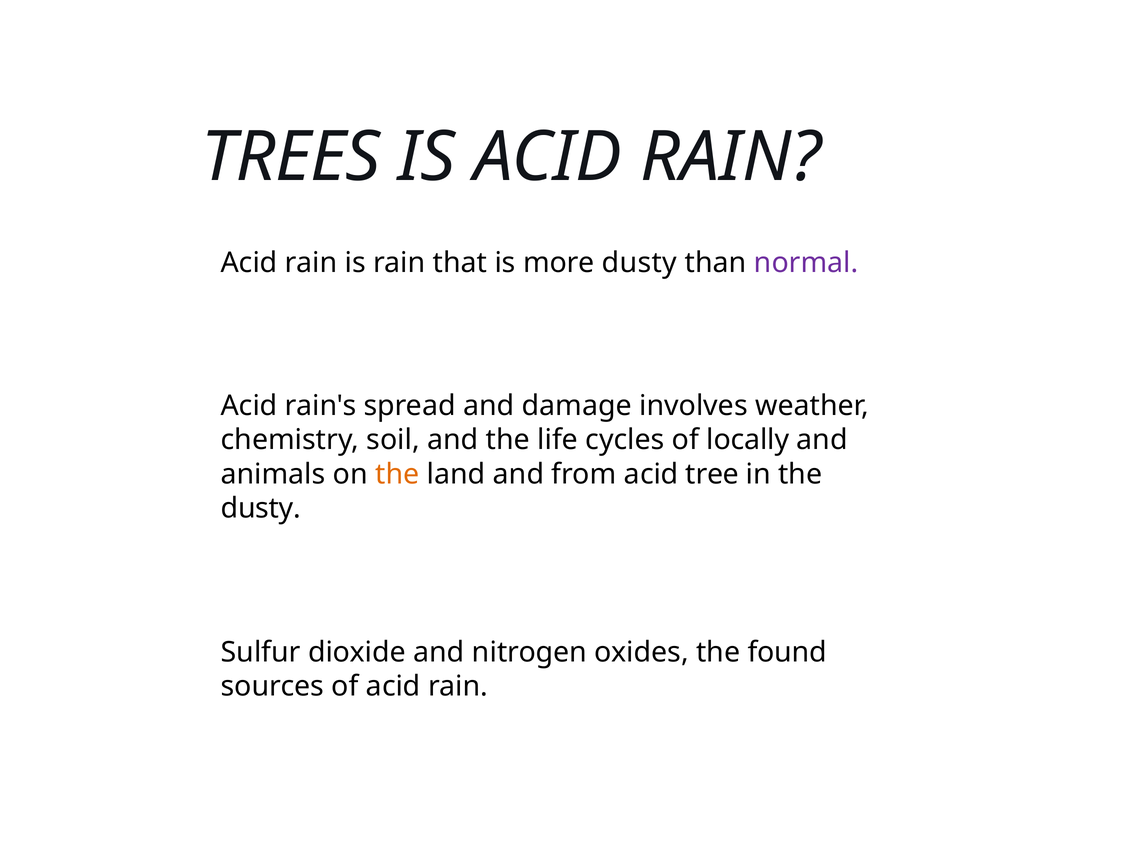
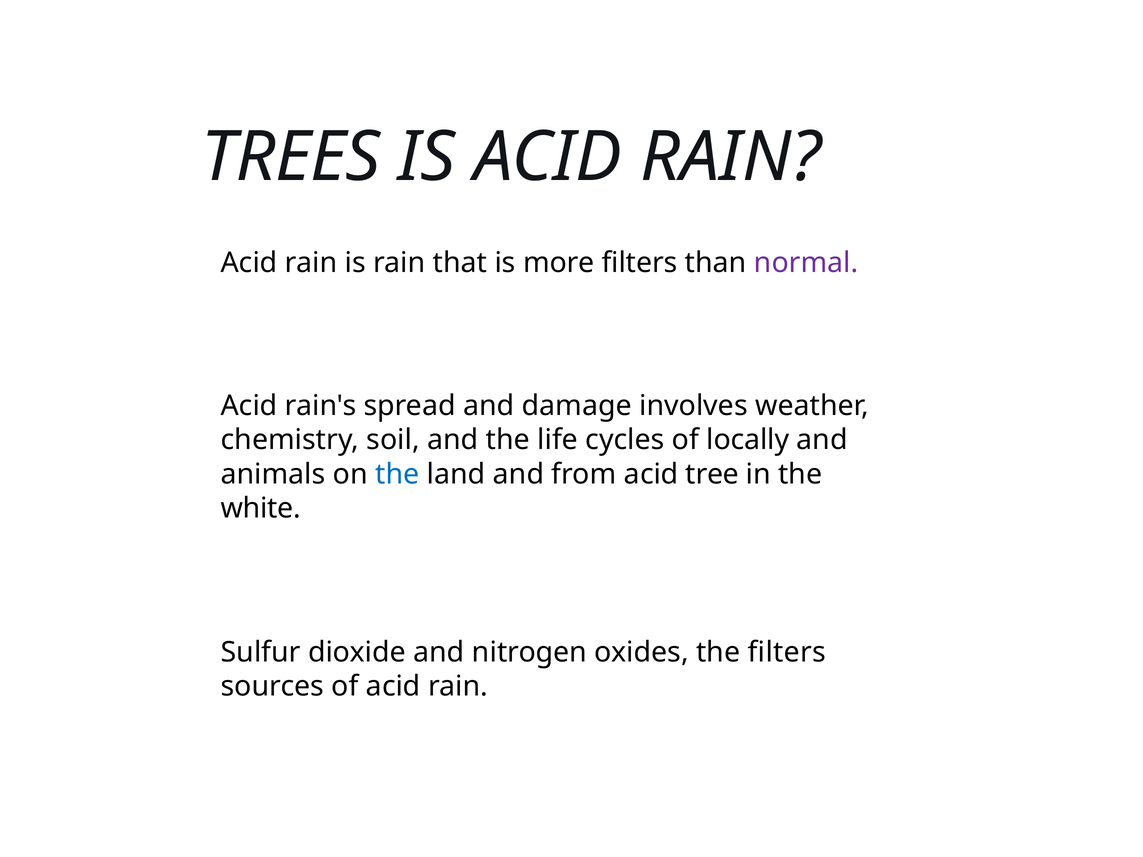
more dusty: dusty -> filters
the at (397, 474) colour: orange -> blue
dusty at (261, 509): dusty -> white
the found: found -> filters
